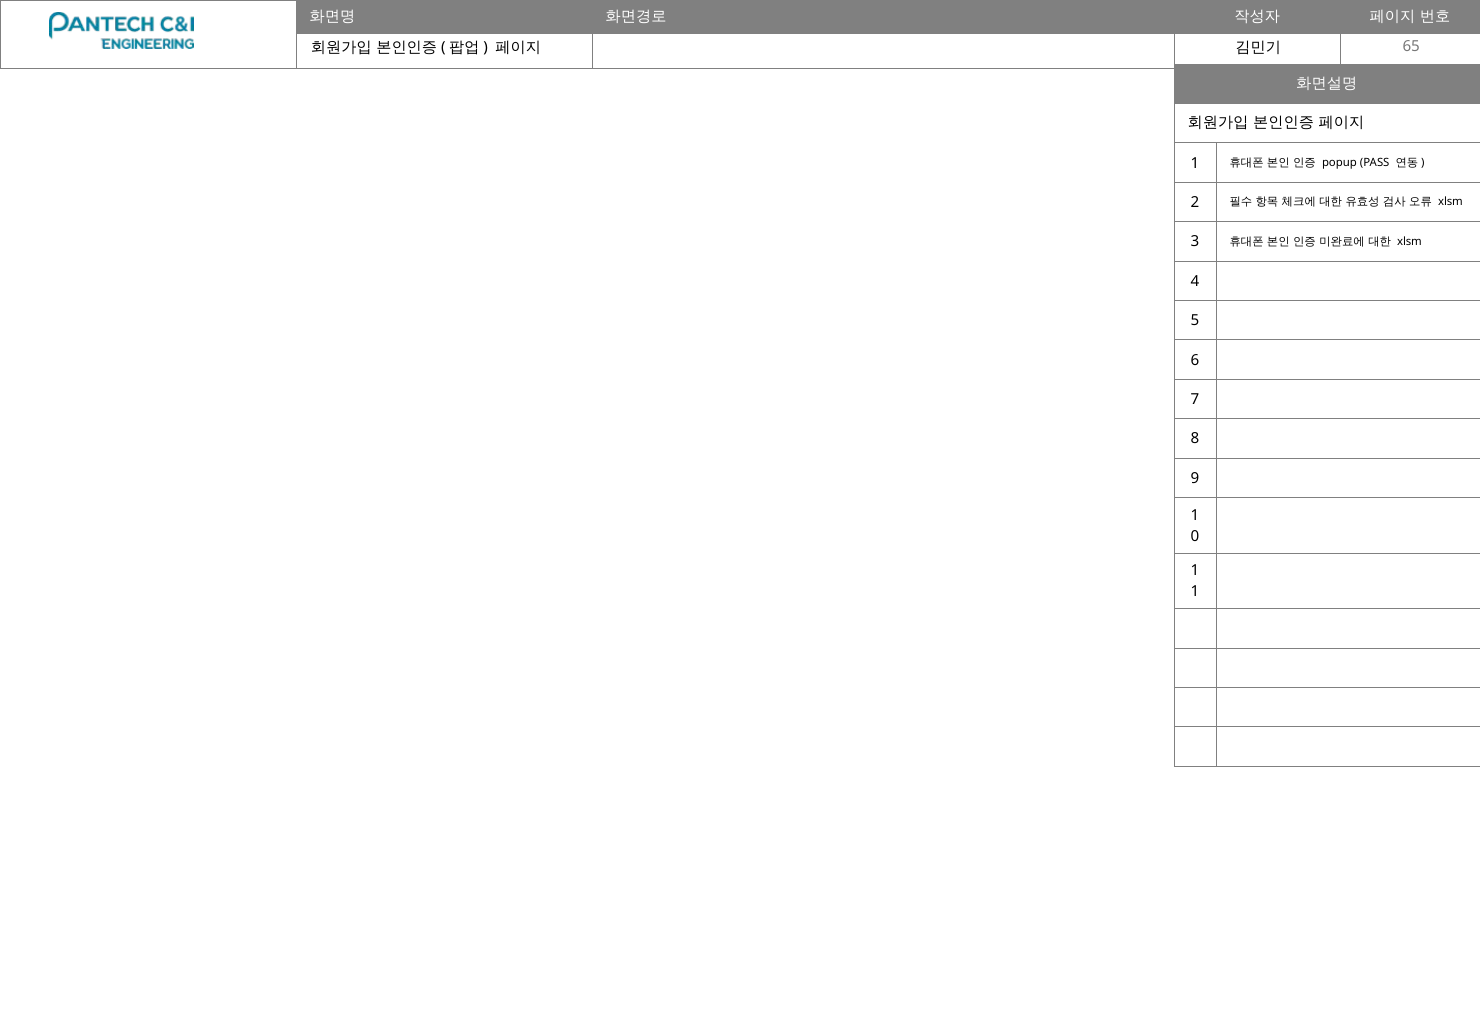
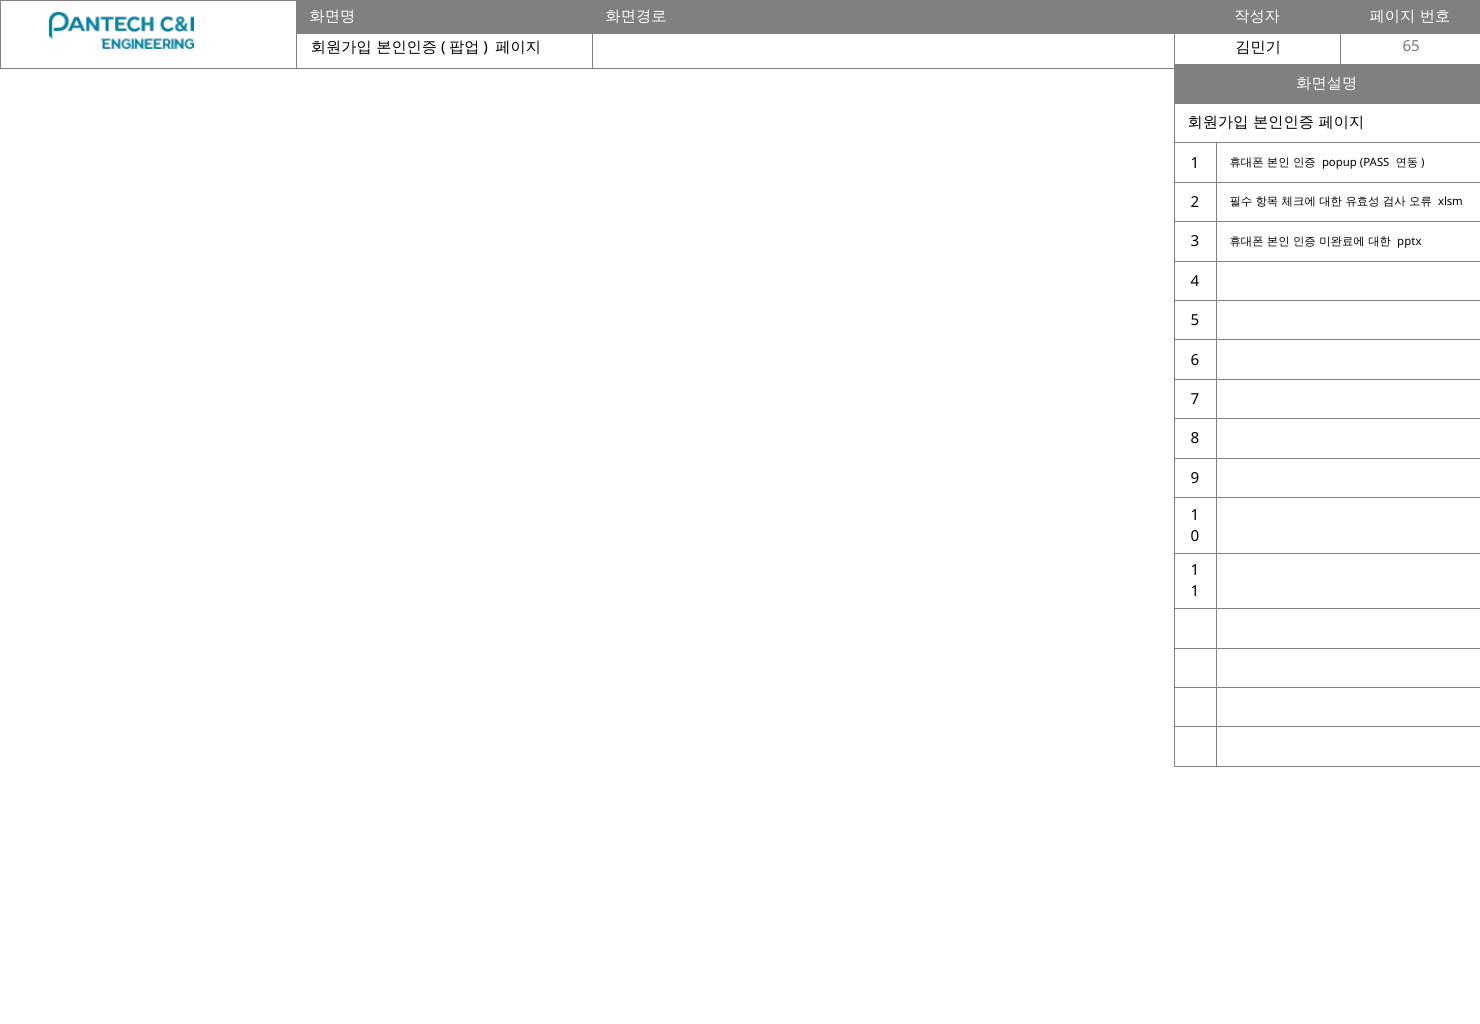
xlsm at (1409, 242): xlsm -> pptx
